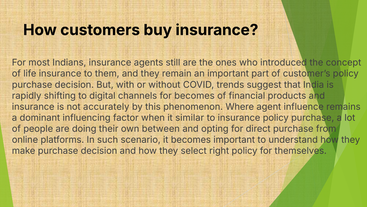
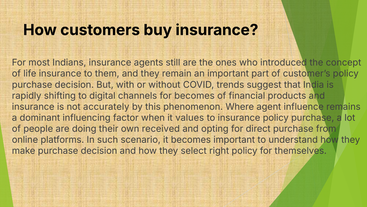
similar: similar -> values
between: between -> received
